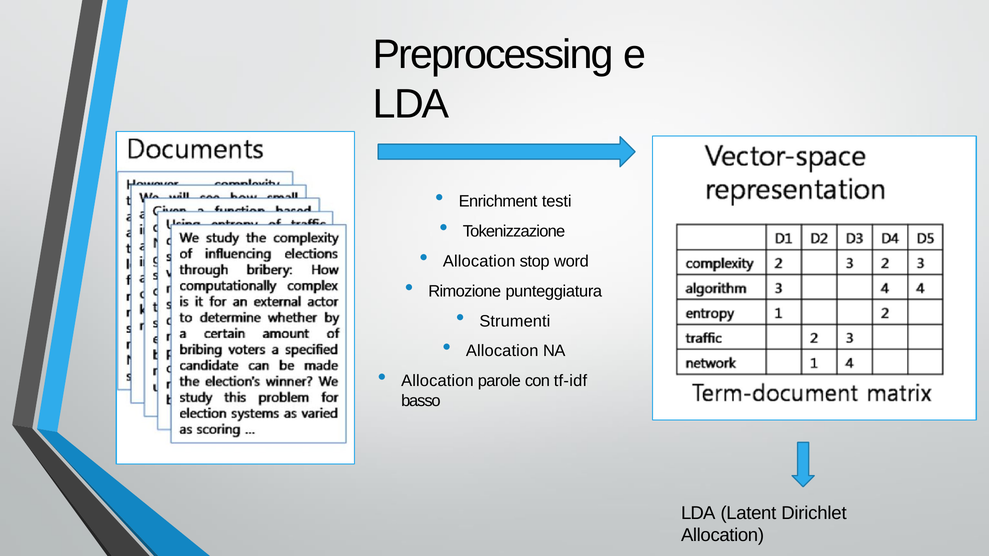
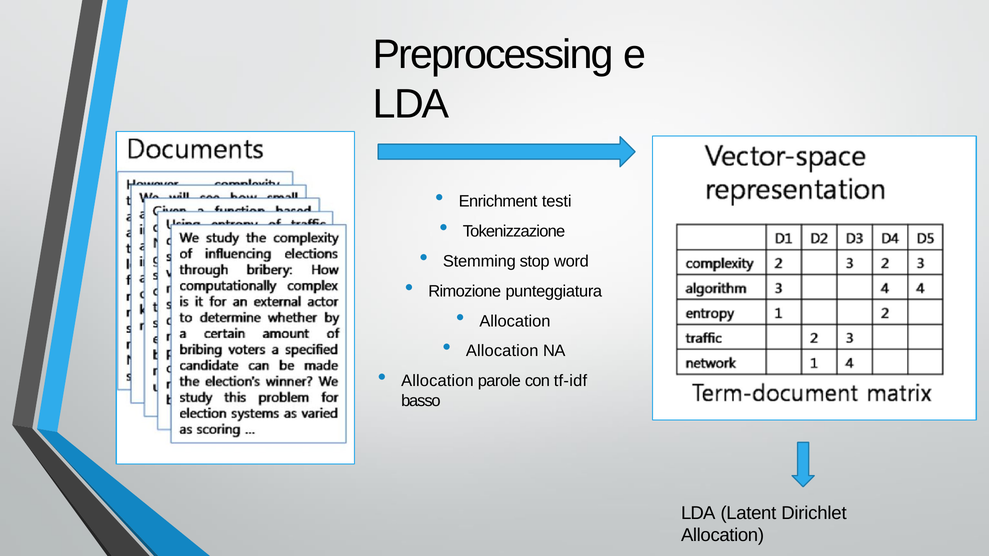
Allocation at (479, 262): Allocation -> Stemming
Strumenti at (515, 321): Strumenti -> Allocation
